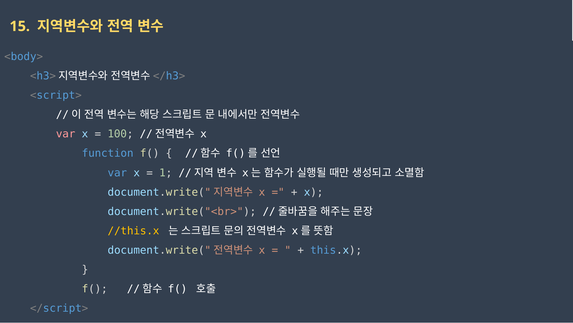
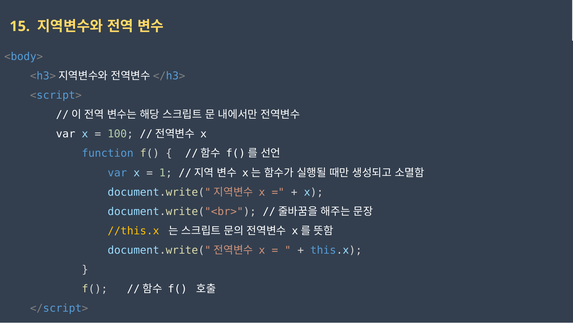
var at (66, 134) colour: pink -> white
